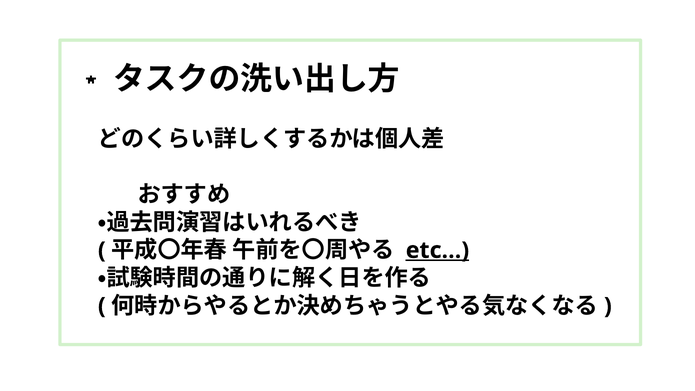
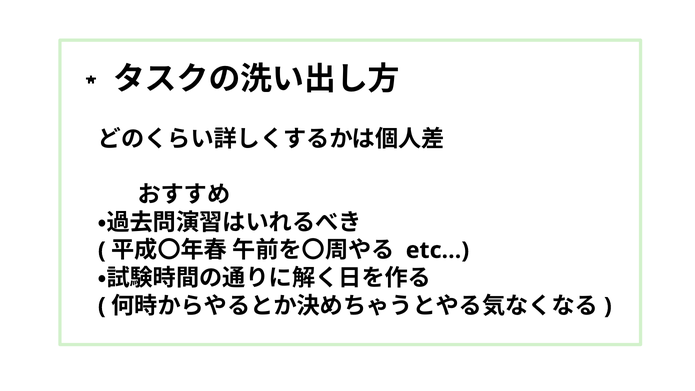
etc… underline: present -> none
